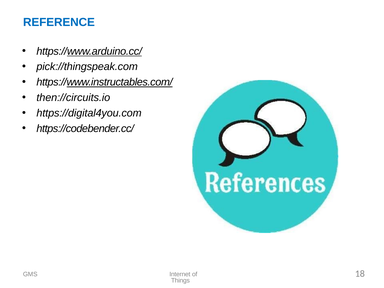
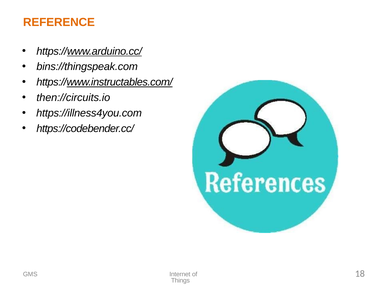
REFERENCE colour: blue -> orange
pick://thingspeak.com: pick://thingspeak.com -> bins://thingspeak.com
https://digital4you.com: https://digital4you.com -> https://illness4you.com
